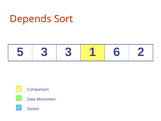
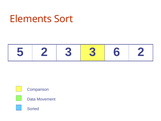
Depends: Depends -> Elements
5 3: 3 -> 2
3 1: 1 -> 3
